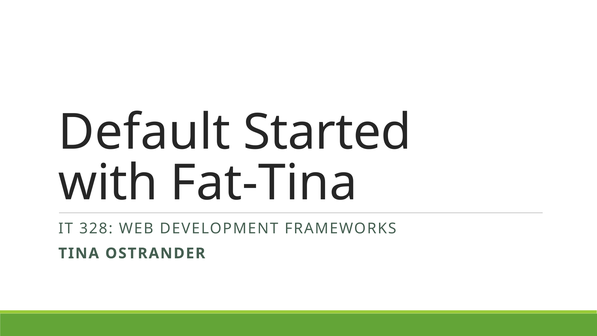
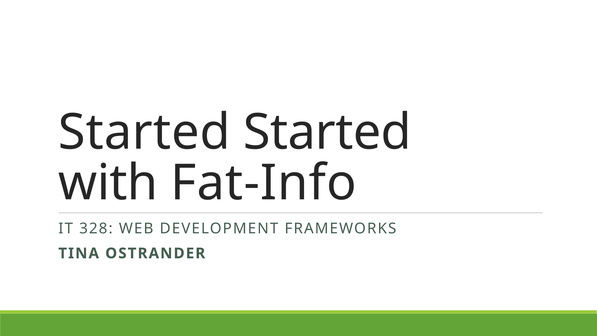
Default at (144, 132): Default -> Started
Fat-Tina: Fat-Tina -> Fat-Info
